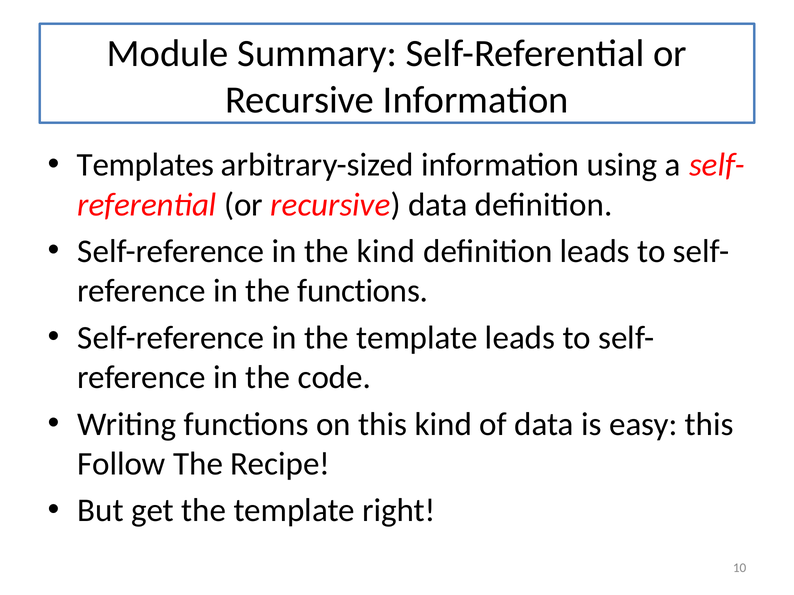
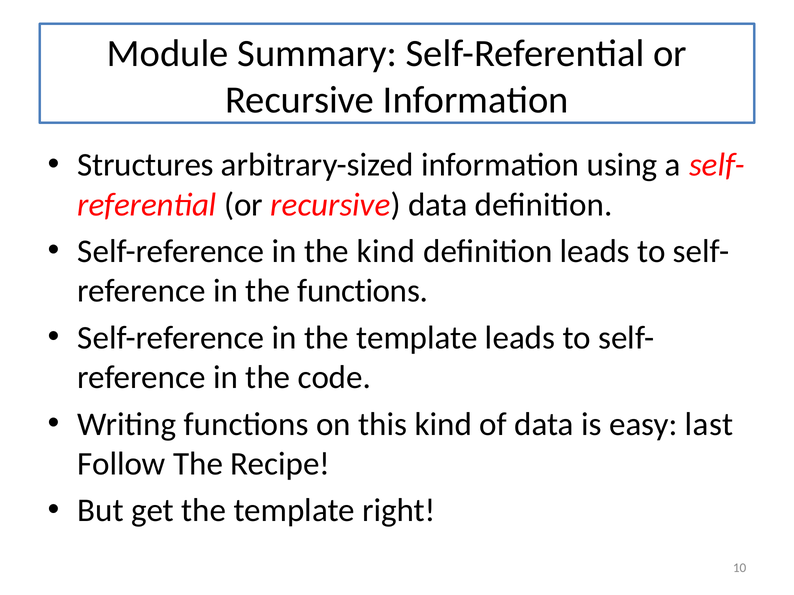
Templates: Templates -> Structures
easy this: this -> last
